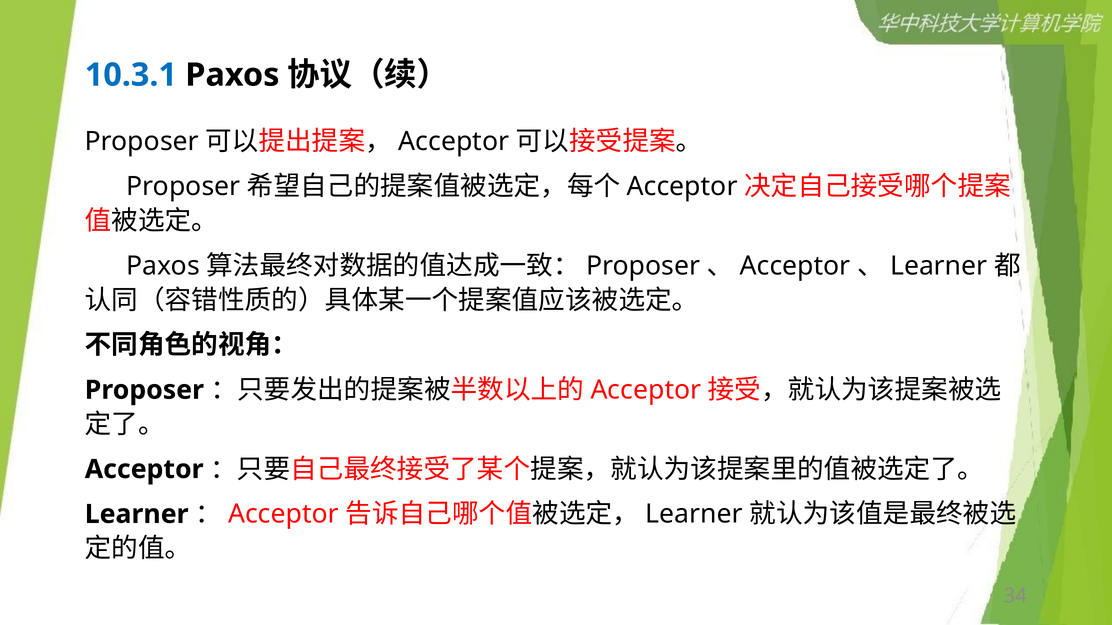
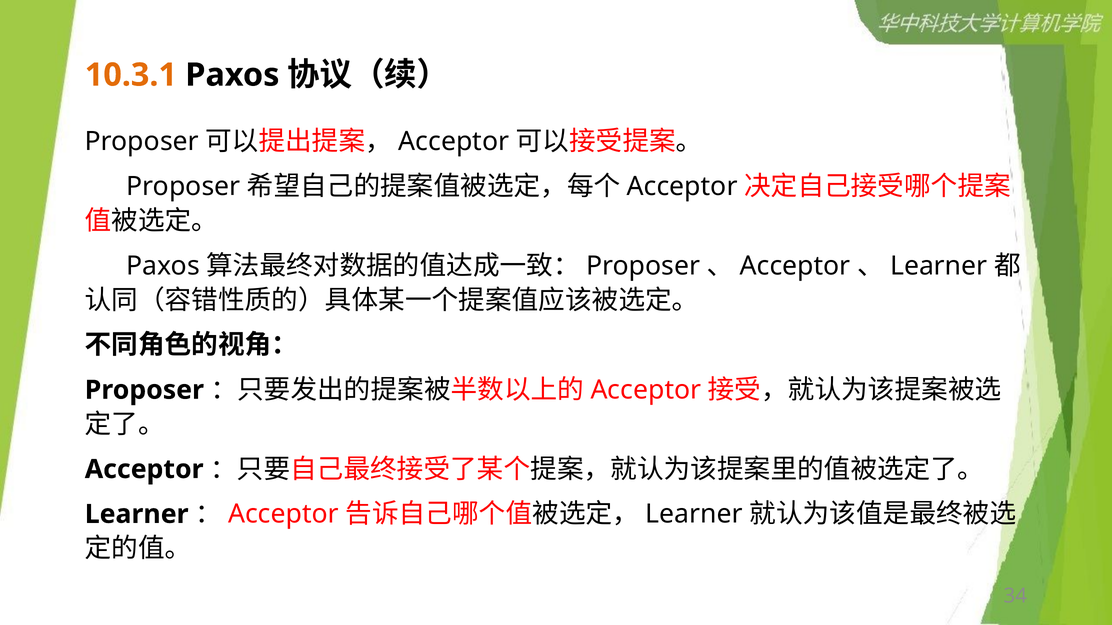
10.3.1 colour: blue -> orange
